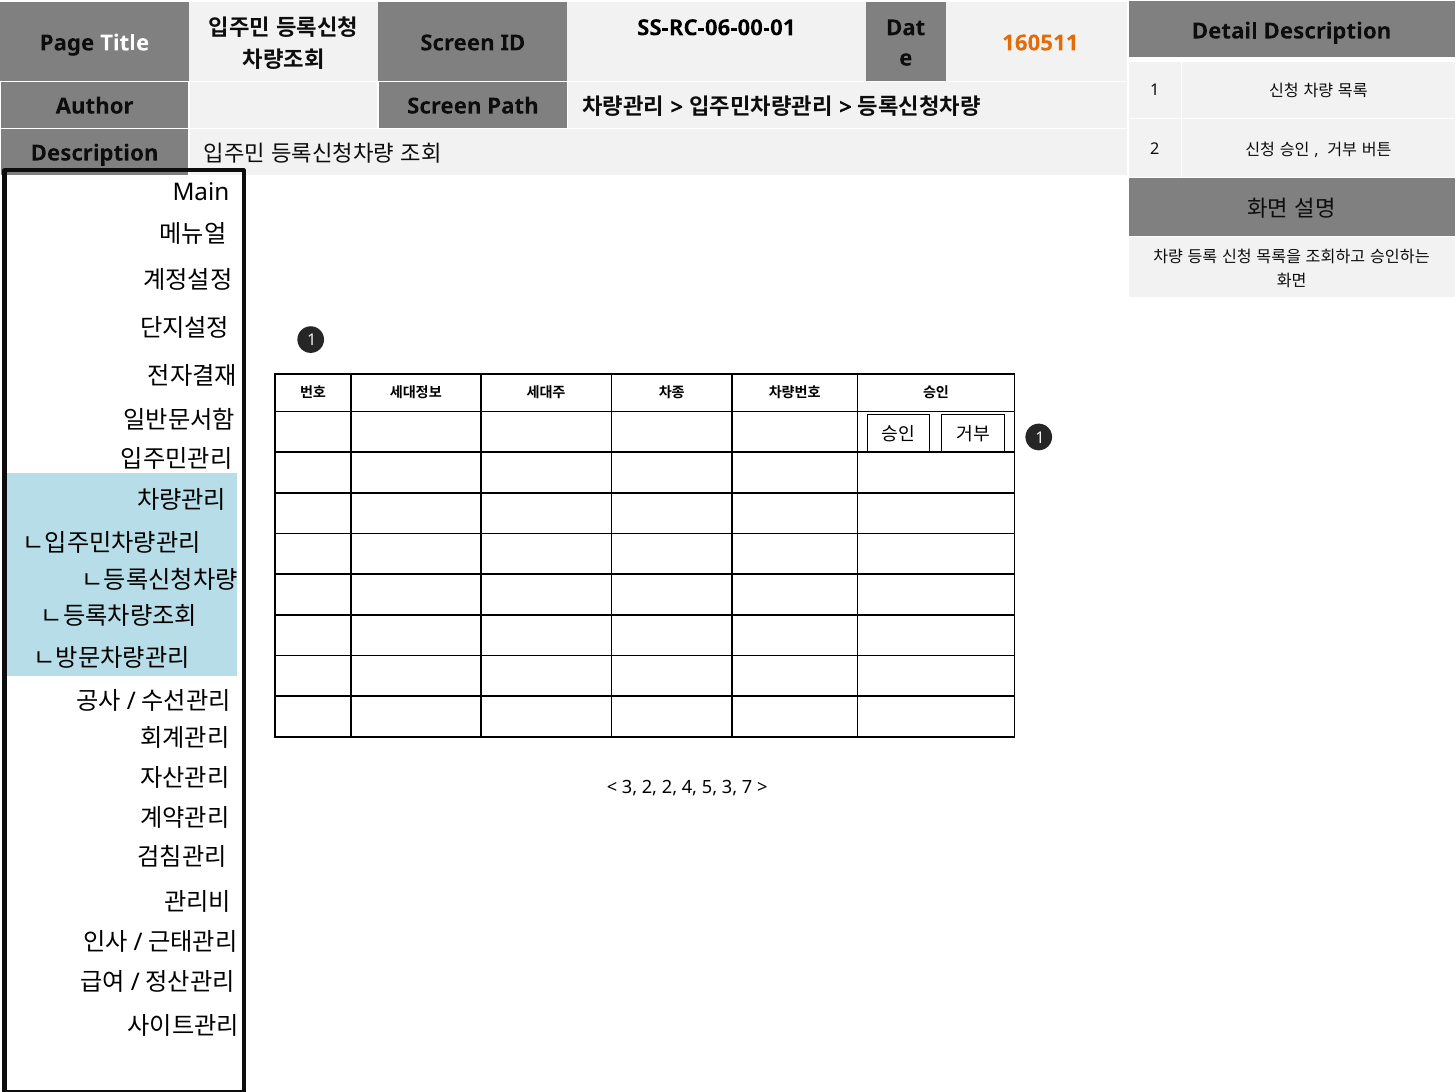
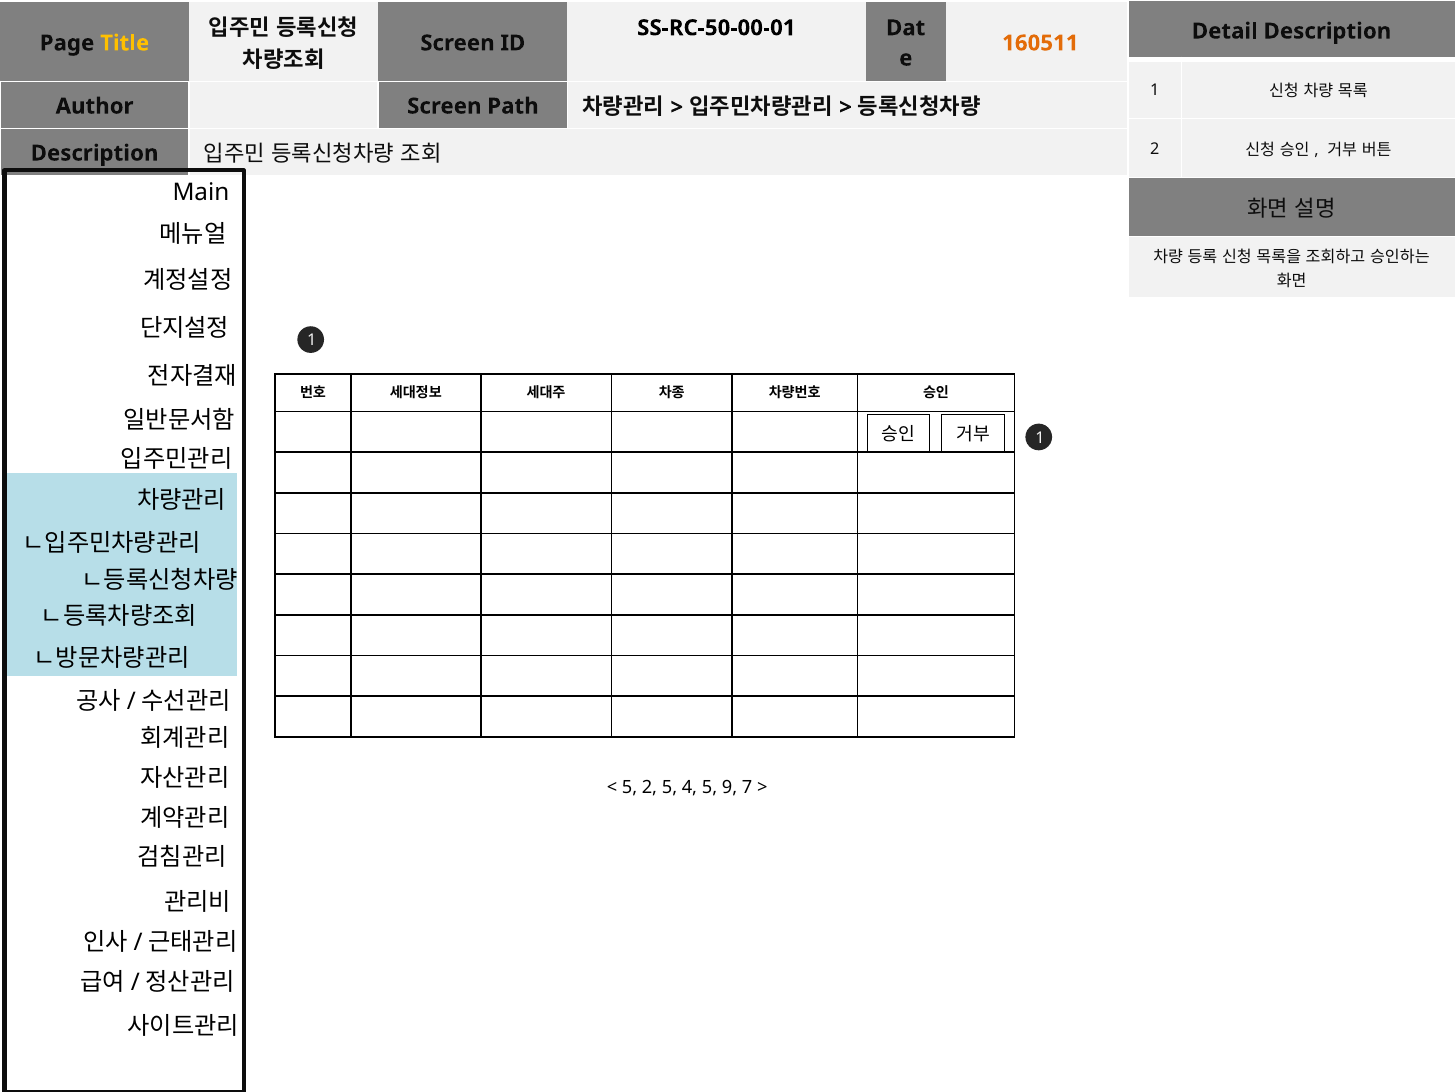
SS-RC-06-00-01: SS-RC-06-00-01 -> SS-RC-50-00-01
Title colour: white -> yellow
3 at (629, 788): 3 -> 5
2 2: 2 -> 5
5 3: 3 -> 9
